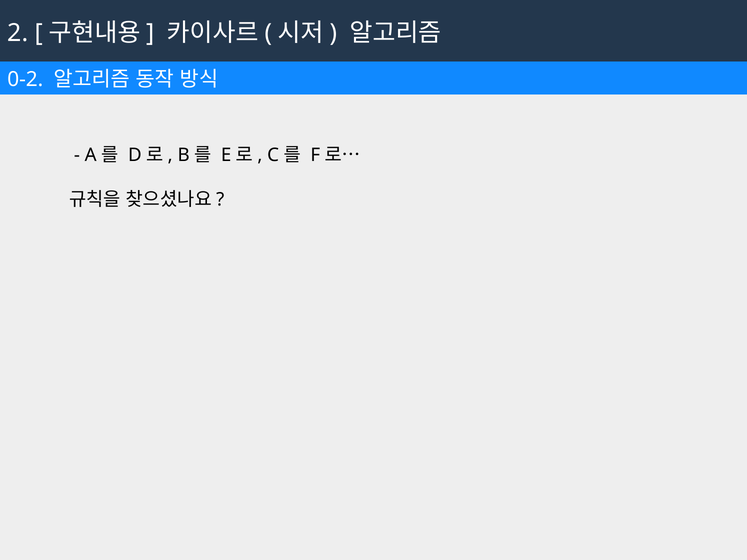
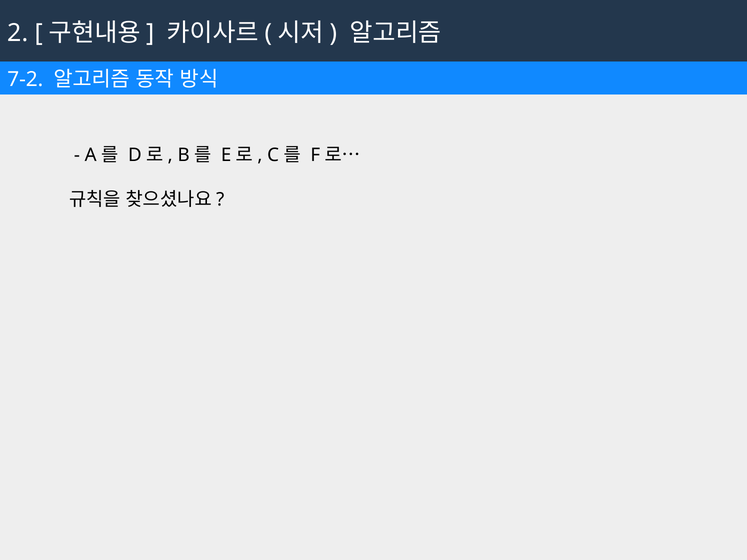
0-2: 0-2 -> 7-2
